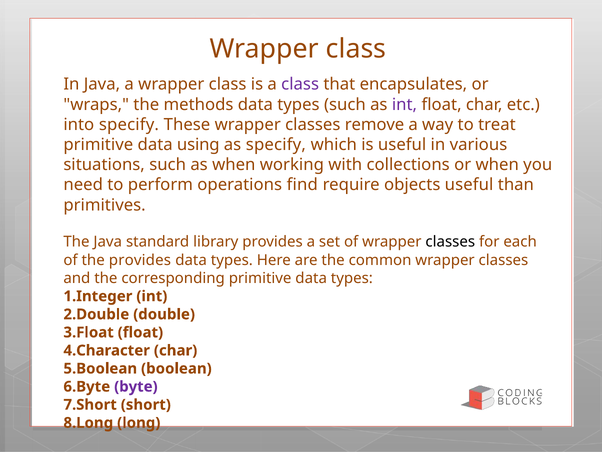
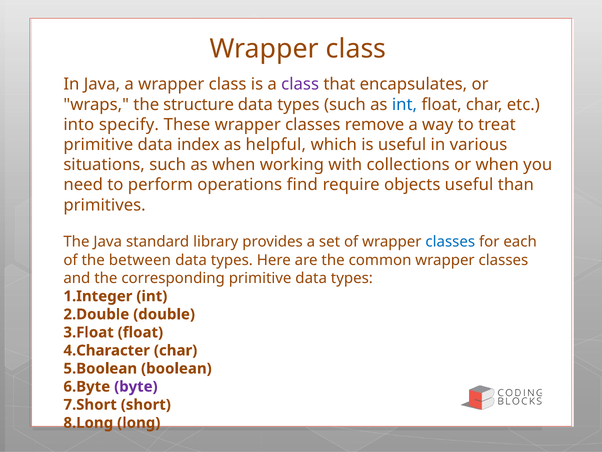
methods: methods -> structure
int at (404, 104) colour: purple -> blue
using: using -> index
as specify: specify -> helpful
classes at (450, 242) colour: black -> blue
the provides: provides -> between
